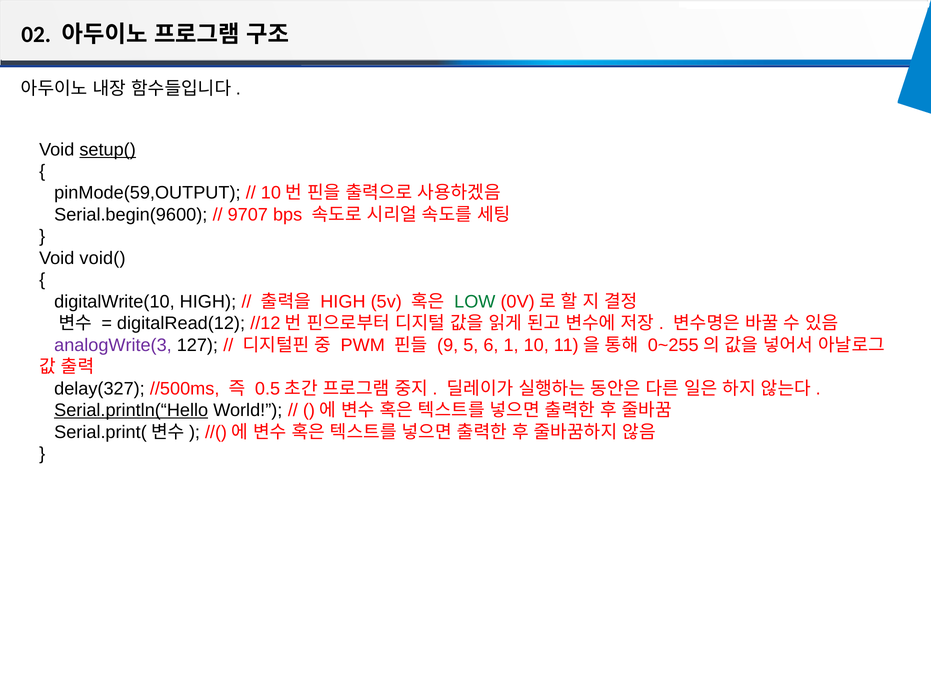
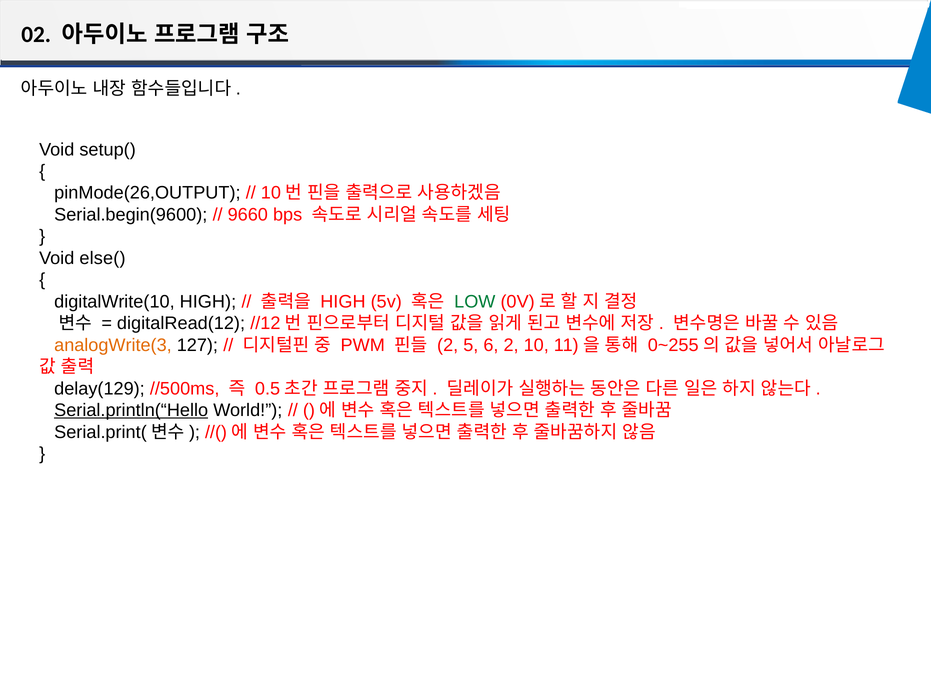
setup( underline: present -> none
pinMode(59,OUTPUT: pinMode(59,OUTPUT -> pinMode(26,OUTPUT
9707: 9707 -> 9660
void(: void( -> else(
analogWrite(3 colour: purple -> orange
9 at (448, 345): 9 -> 2
6 1: 1 -> 2
delay(327: delay(327 -> delay(129
